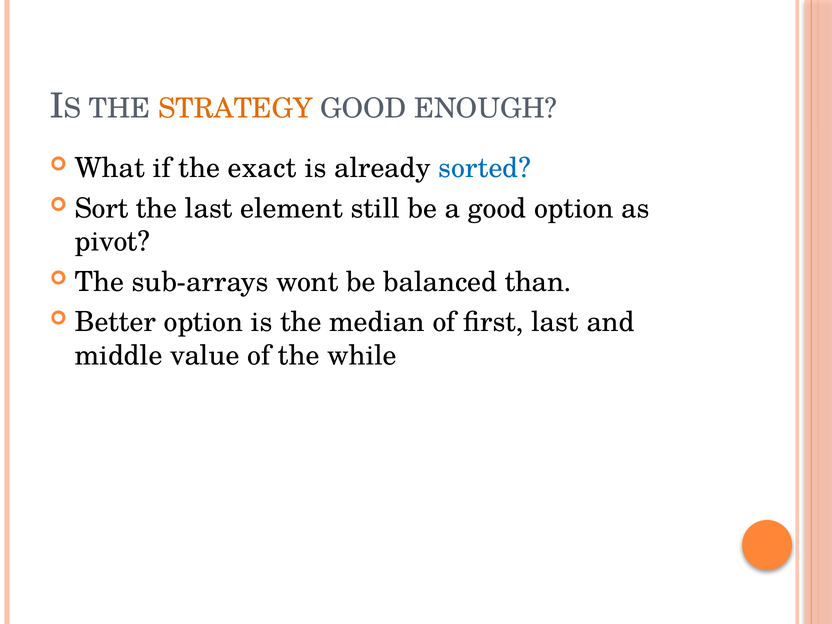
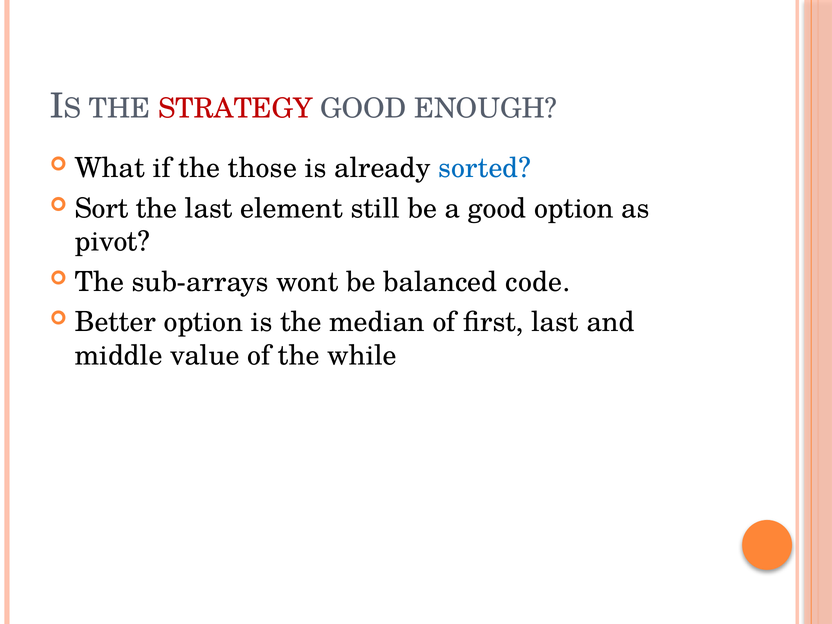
STRATEGY colour: orange -> red
exact: exact -> those
than: than -> code
